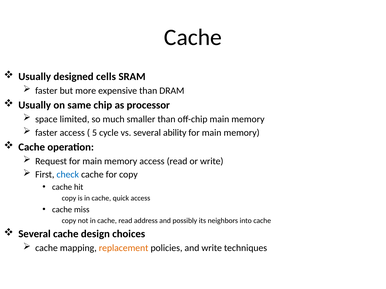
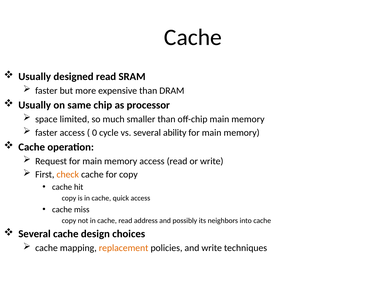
designed cells: cells -> read
5: 5 -> 0
check colour: blue -> orange
